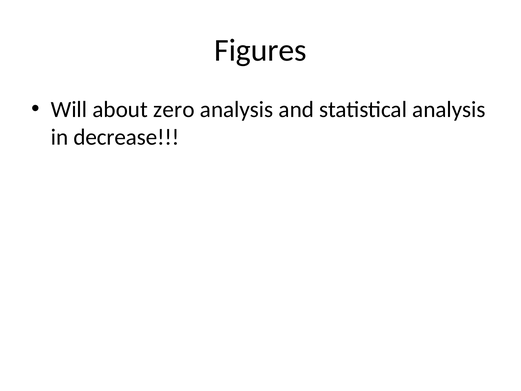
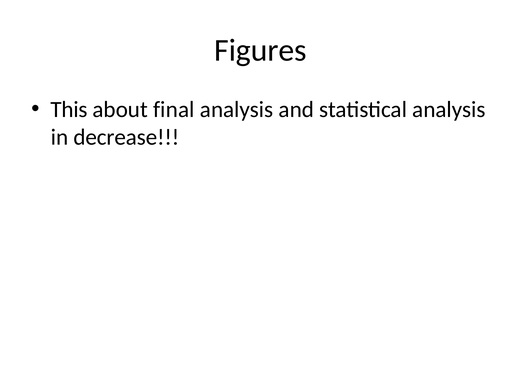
Will: Will -> This
zero: zero -> final
